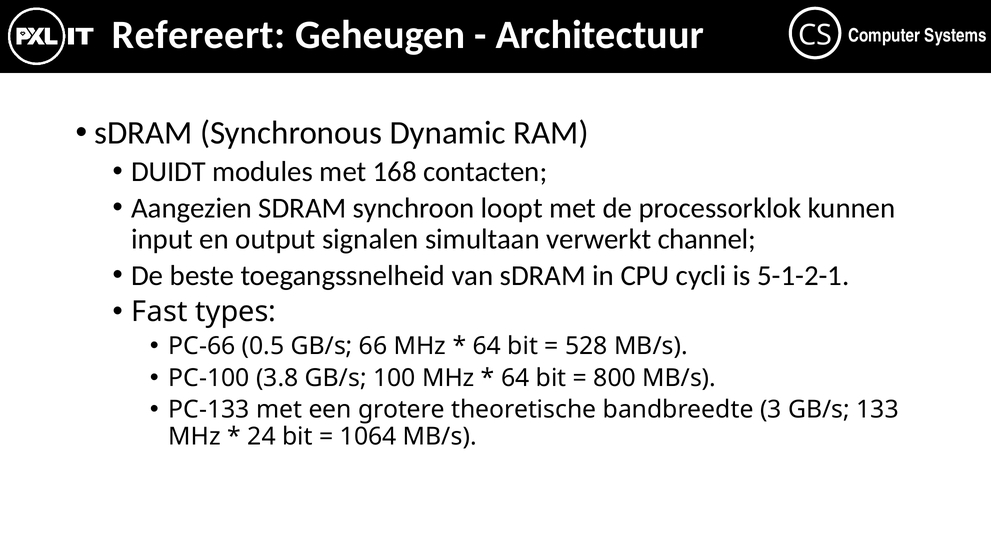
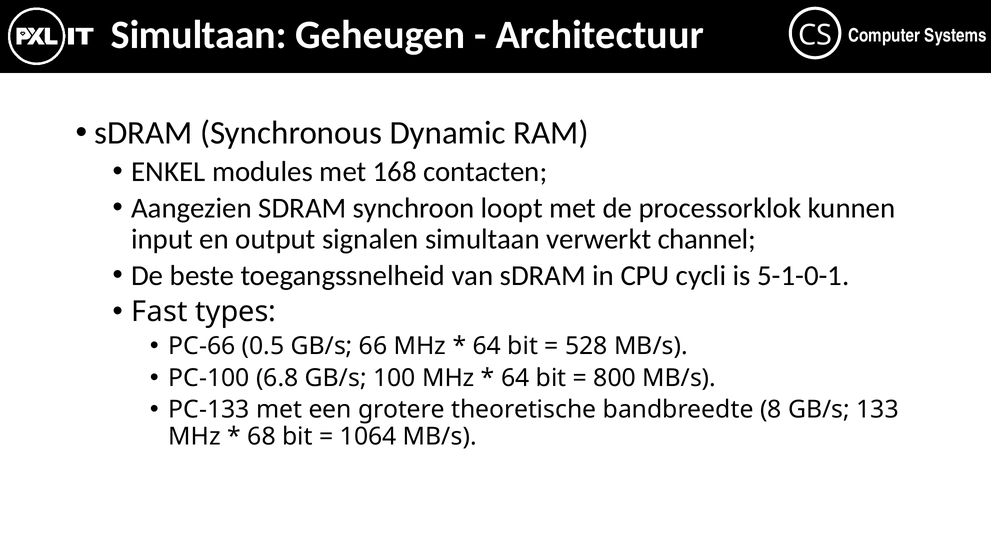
Refereert at (198, 35): Refereert -> Simultaan
DUIDT: DUIDT -> ENKEL
5-1-2-1: 5-1-2-1 -> 5-1-0-1
3.8: 3.8 -> 6.8
3: 3 -> 8
24: 24 -> 68
